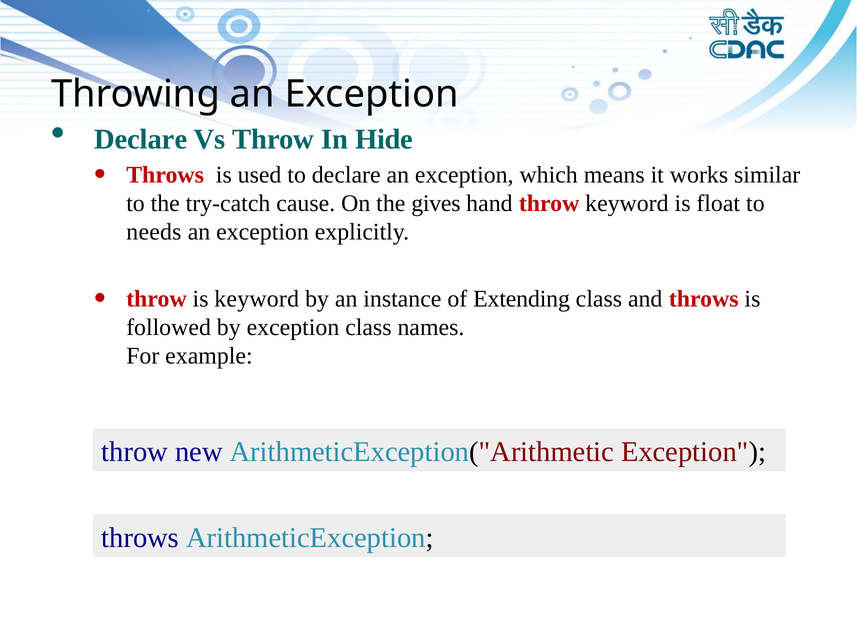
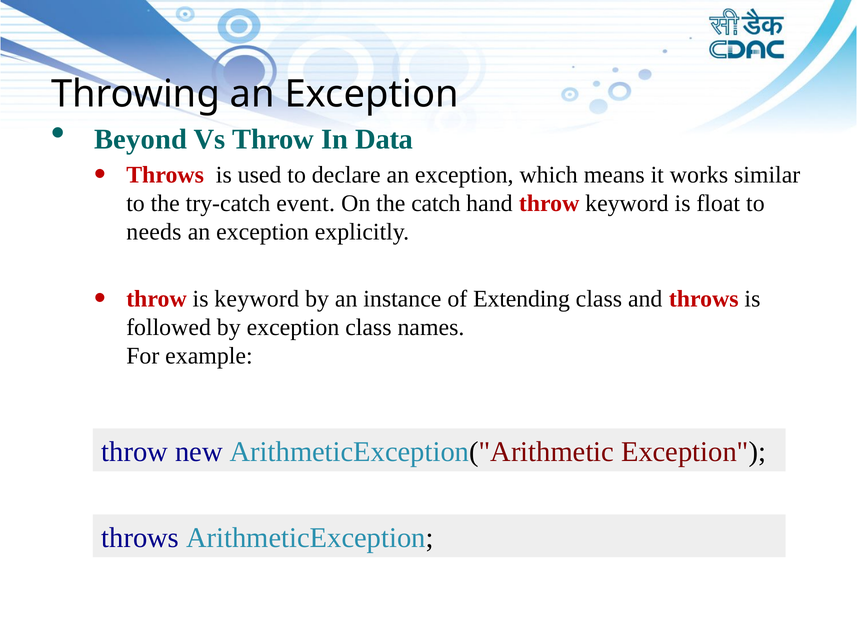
Declare at (141, 139): Declare -> Beyond
Hide: Hide -> Data
cause: cause -> event
gives: gives -> catch
